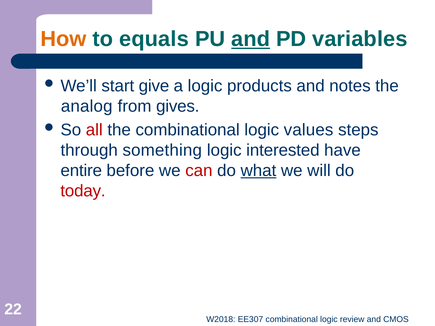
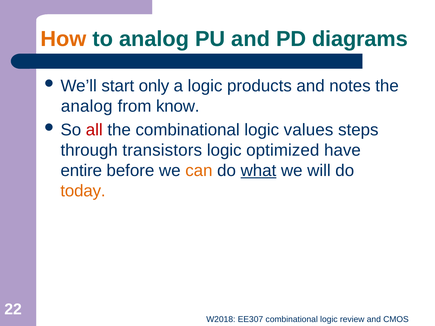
to equals: equals -> analog
and at (251, 39) underline: present -> none
variables: variables -> diagrams
give: give -> only
gives: gives -> know
something: something -> transistors
interested: interested -> optimized
can colour: red -> orange
today colour: red -> orange
